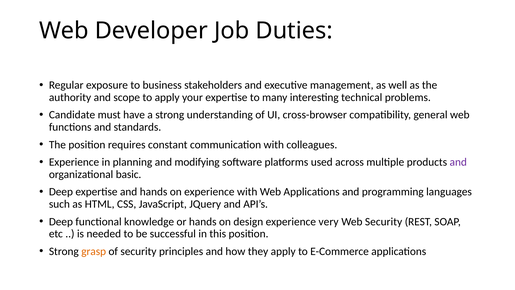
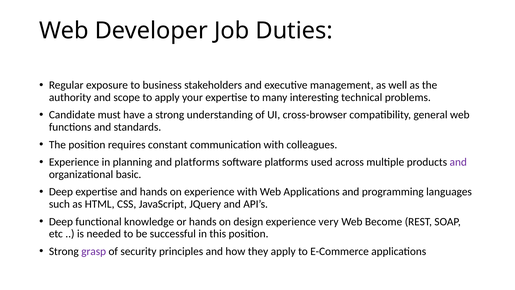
and modifying: modifying -> platforms
Web Security: Security -> Become
grasp colour: orange -> purple
